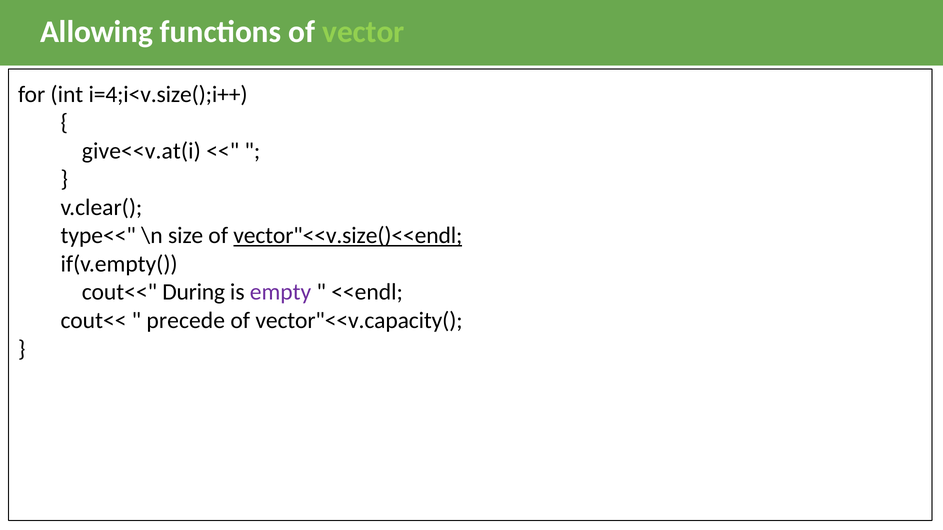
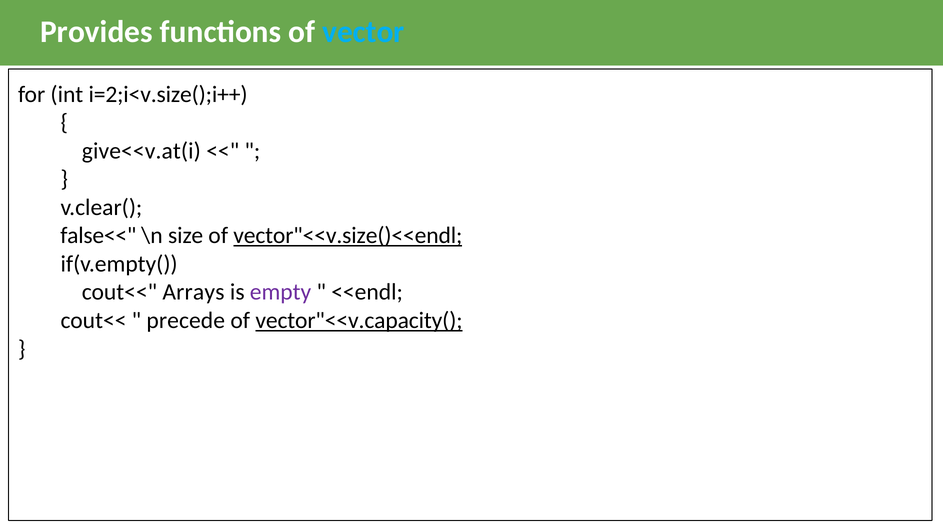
Allowing: Allowing -> Provides
vector colour: light green -> light blue
i=4;i<v.size();i++: i=4;i<v.size();i++ -> i=2;i<v.size();i++
type<<: type<< -> false<<
During: During -> Arrays
vector"<<v.capacity( underline: none -> present
